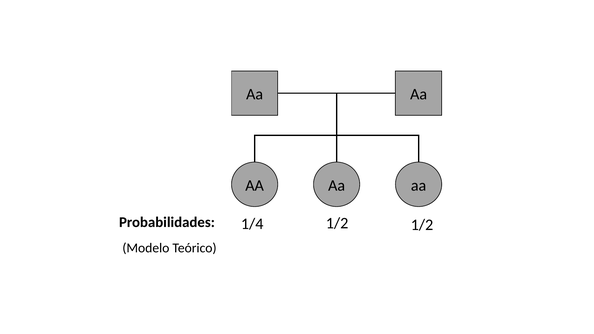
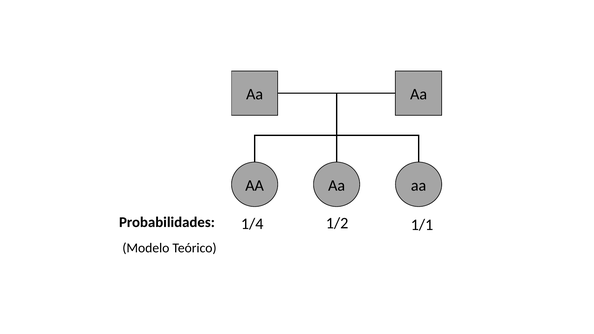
1/2 1/2: 1/2 -> 1/1
